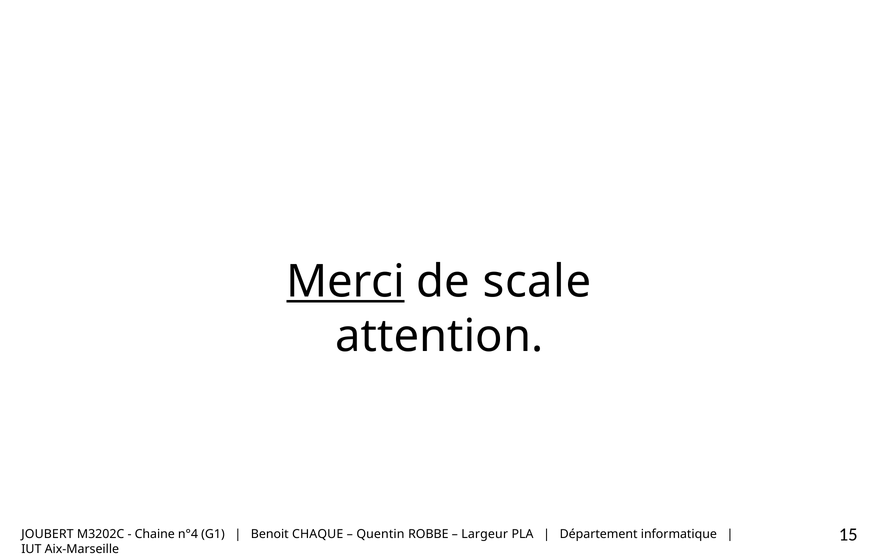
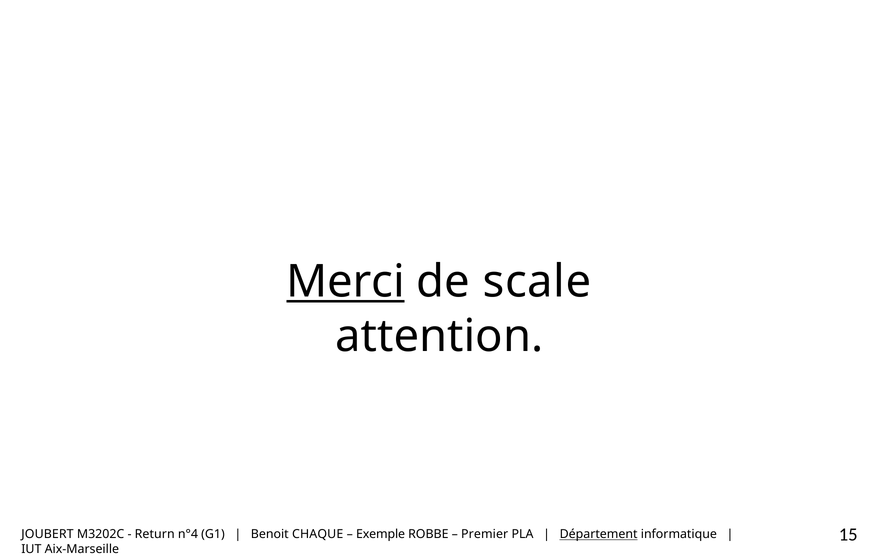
Chaine: Chaine -> Return
Quentin: Quentin -> Exemple
Largeur: Largeur -> Premier
Département underline: none -> present
